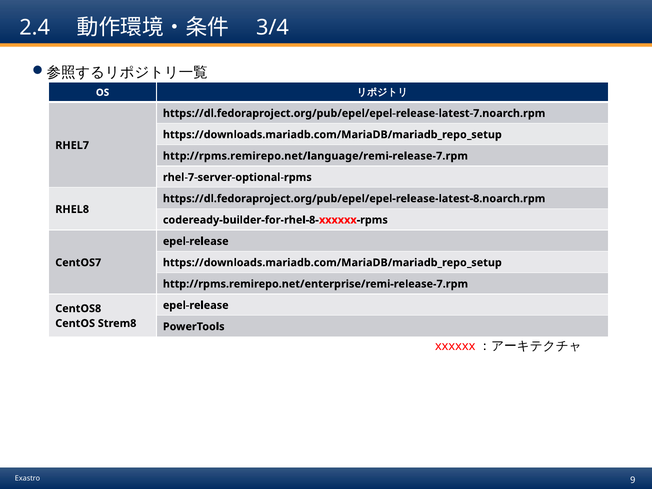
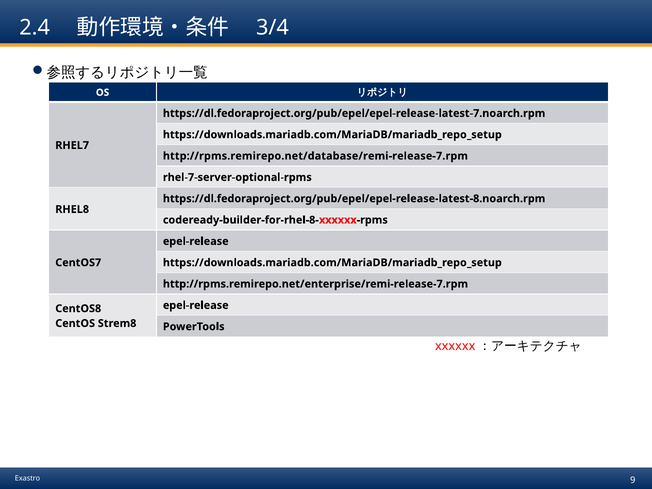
http://rpms.remirepo.net/language/remi-release-7.rpm: http://rpms.remirepo.net/language/remi-release-7.rpm -> http://rpms.remirepo.net/database/remi-release-7.rpm
